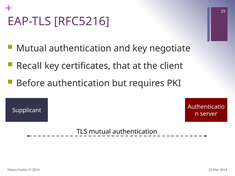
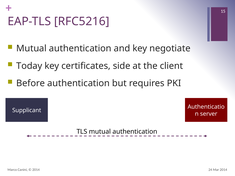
Recall: Recall -> Today
that: that -> side
